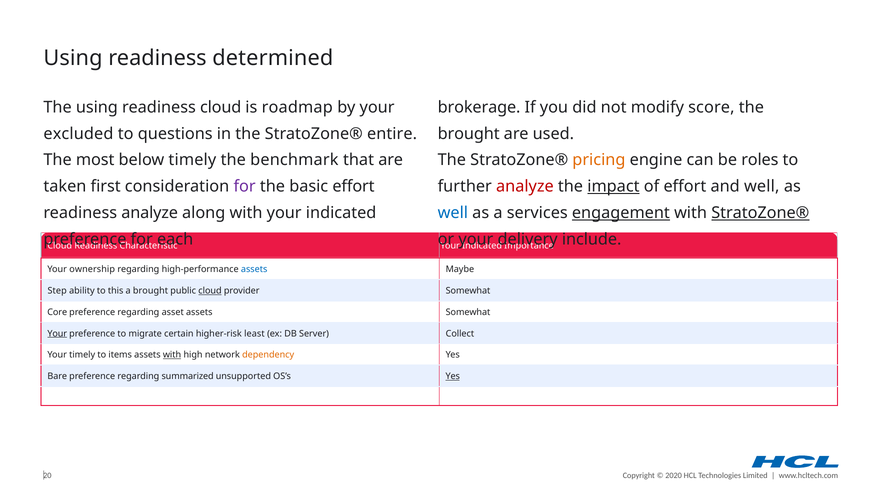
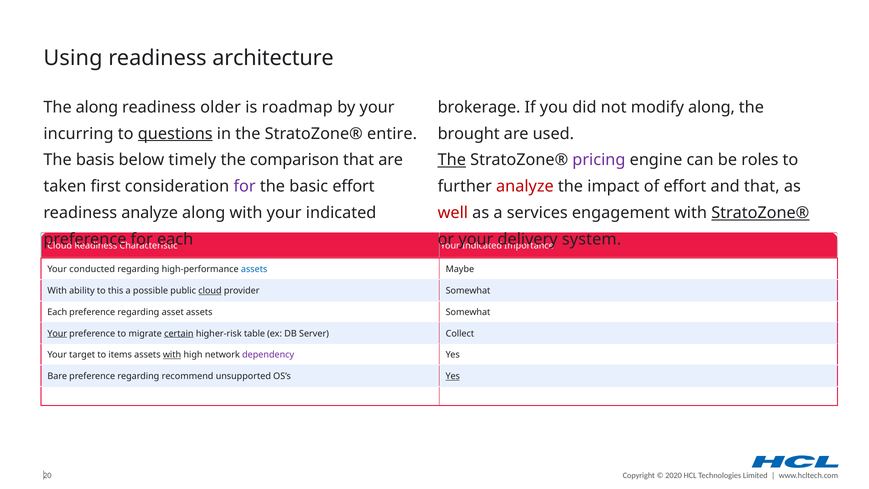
determined: determined -> architecture
The using: using -> along
readiness cloud: cloud -> older
modify score: score -> along
excluded: excluded -> incurring
questions underline: none -> present
most: most -> basis
benchmark: benchmark -> comparison
The at (452, 160) underline: none -> present
pricing colour: orange -> purple
impact underline: present -> none
and well: well -> that
well at (453, 213) colour: blue -> red
engagement underline: present -> none
include: include -> system
ownership: ownership -> conducted
Step at (57, 291): Step -> With
a brought: brought -> possible
Core at (57, 312): Core -> Each
certain underline: none -> present
least: least -> table
Your timely: timely -> target
dependency colour: orange -> purple
summarized: summarized -> recommend
